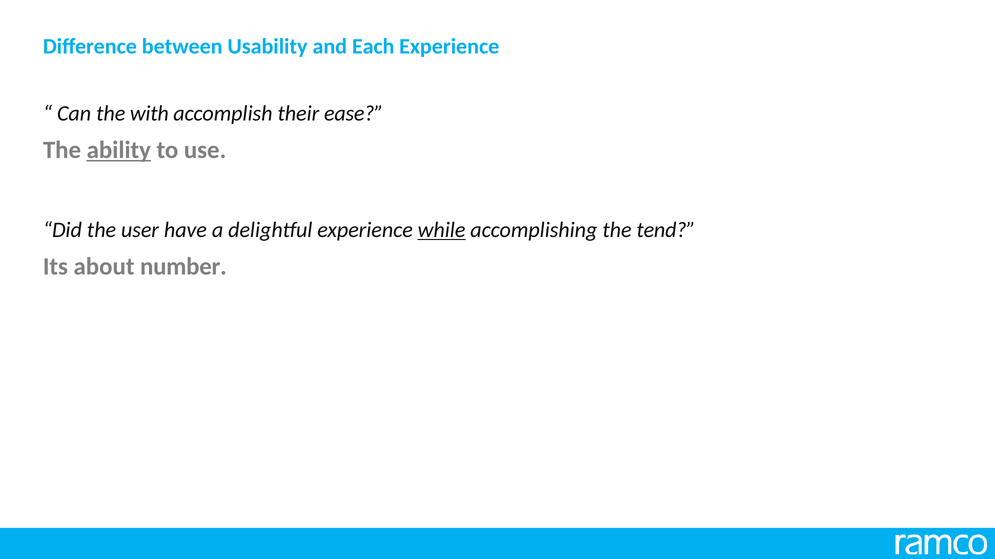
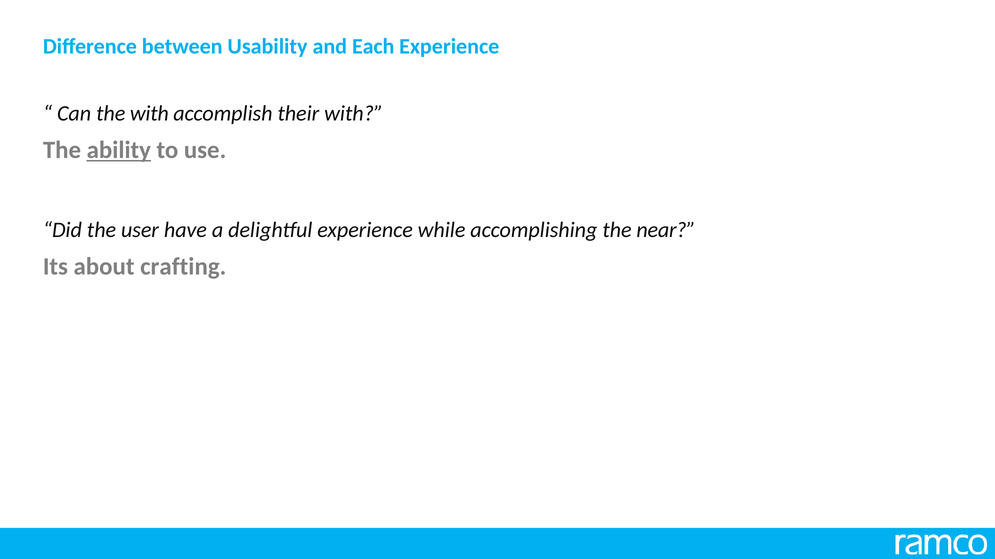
their ease: ease -> with
while underline: present -> none
tend: tend -> near
number: number -> crafting
